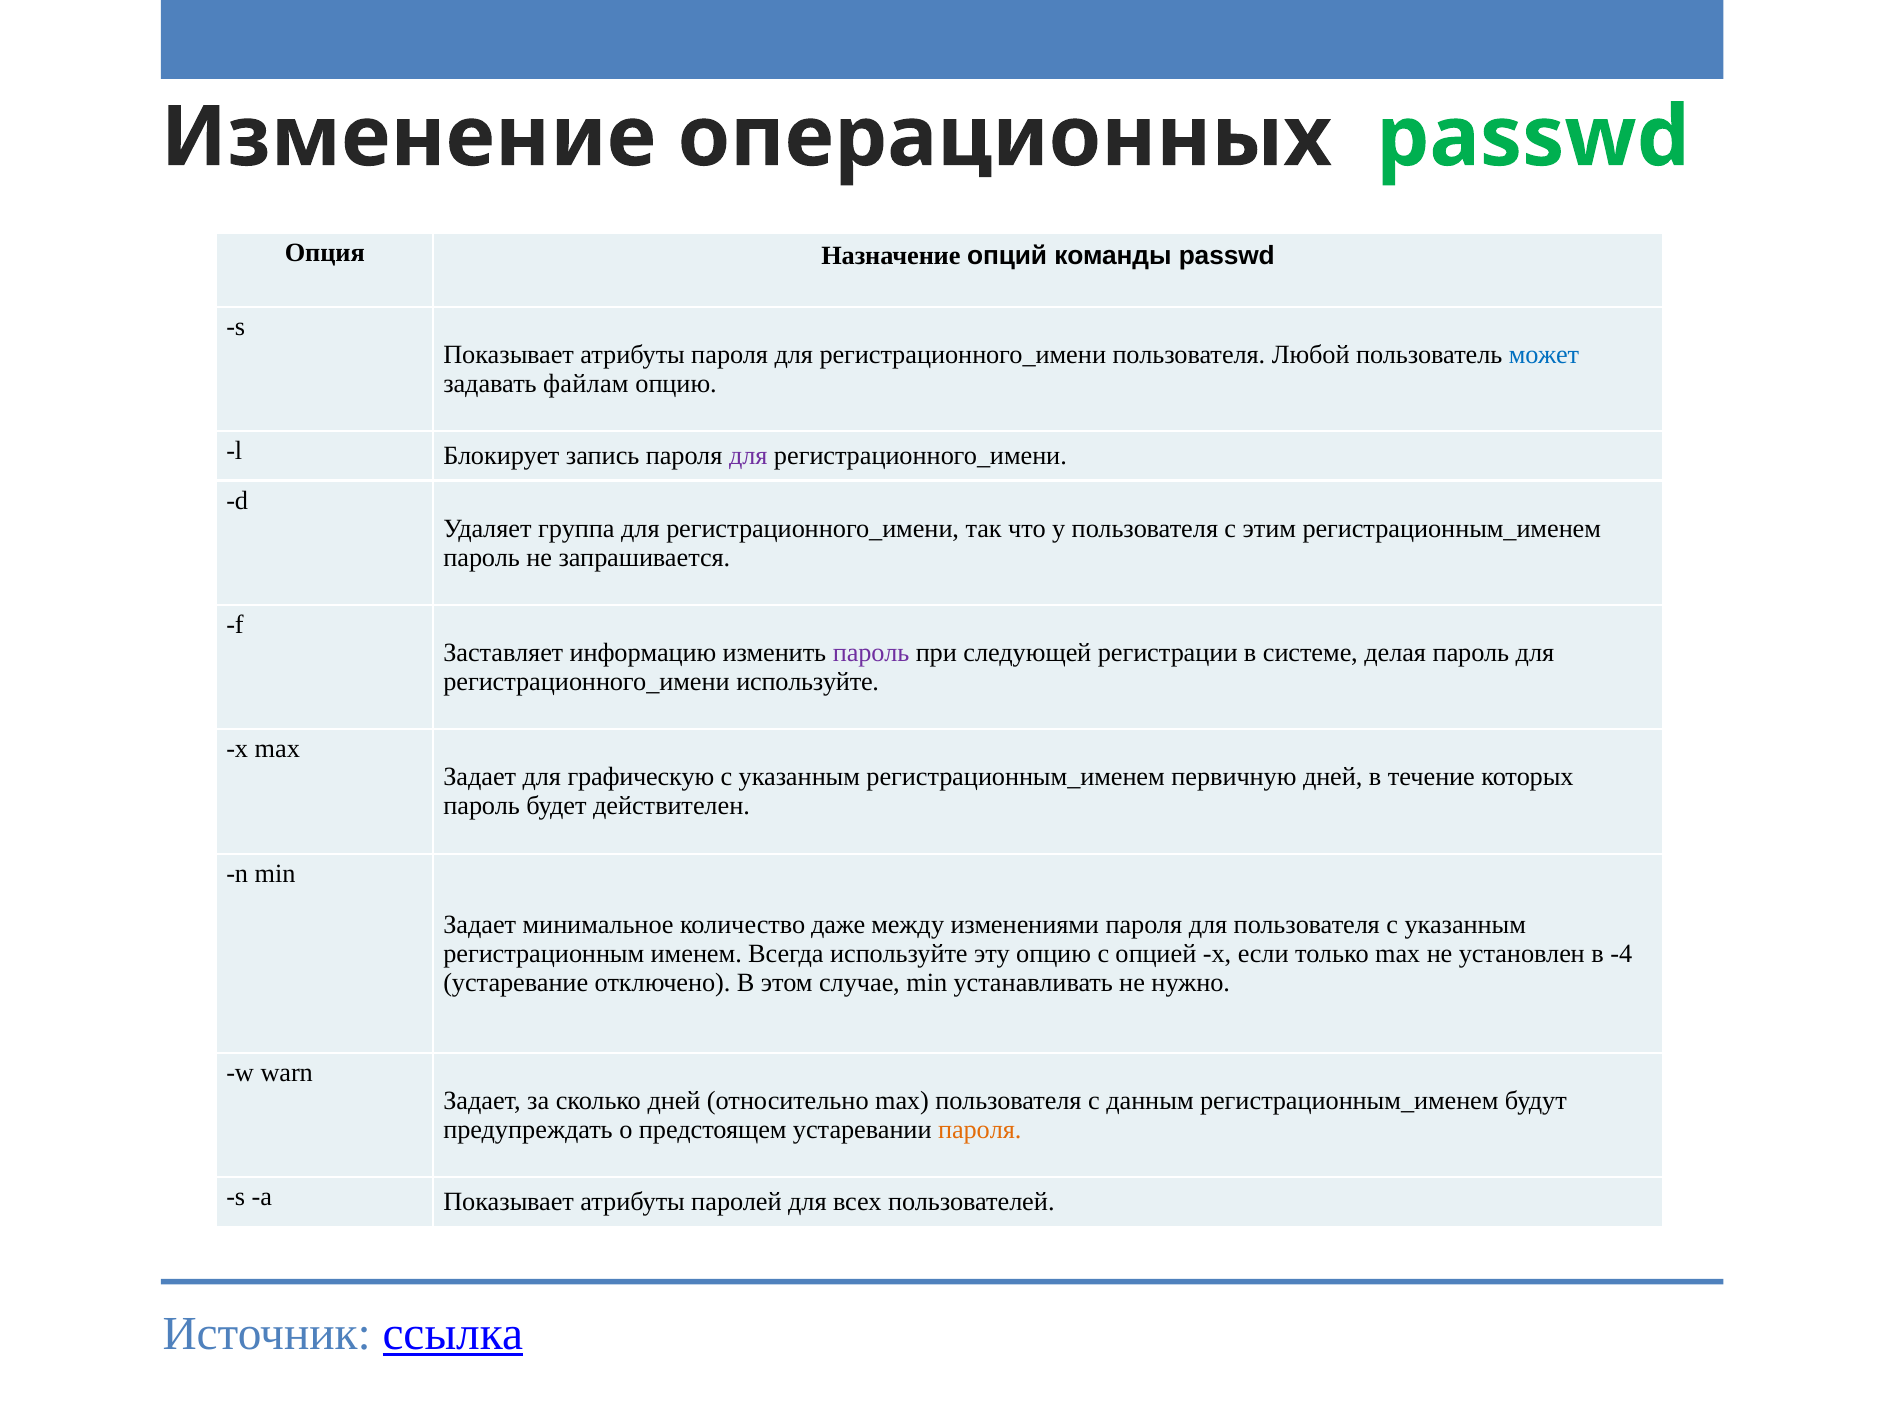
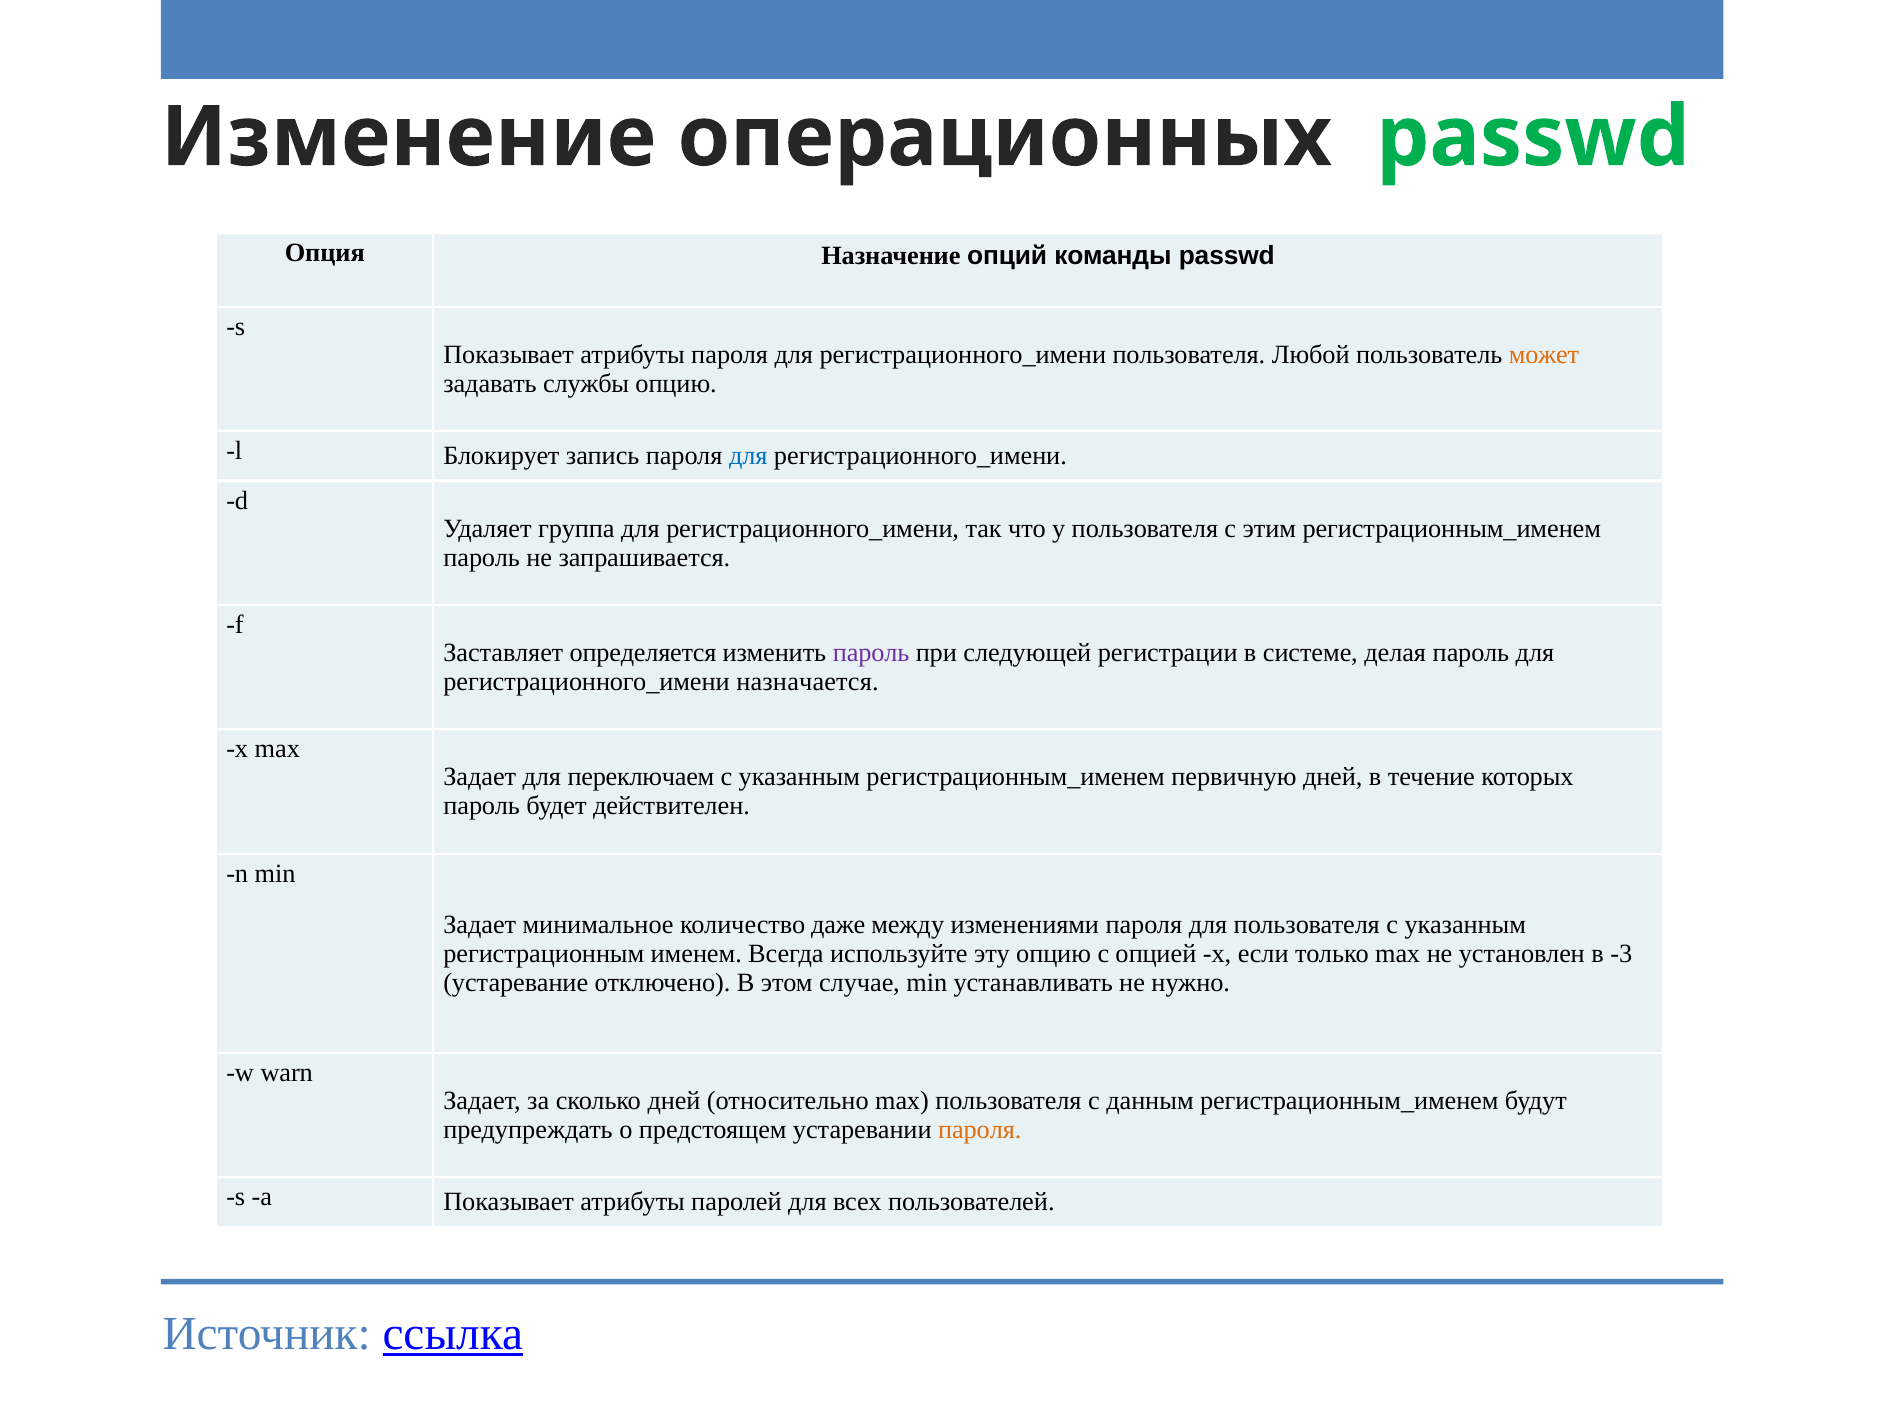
может colour: blue -> orange
файлам: файлам -> службы
для at (748, 456) colour: purple -> blue
информацию: информацию -> определяется
используйте at (808, 682): используйте -> назначается
графическую: графическую -> переключаем
-4: -4 -> -3
